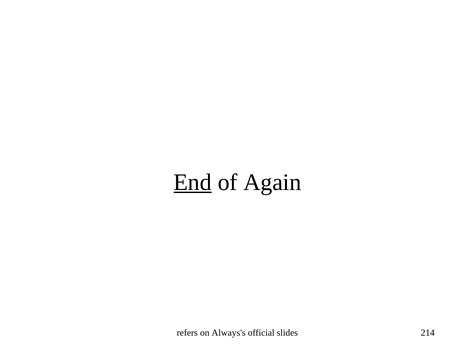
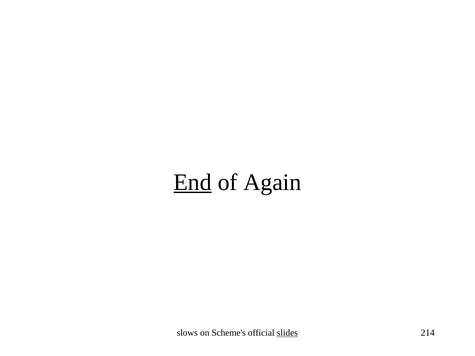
refers: refers -> slows
Always's: Always's -> Scheme's
slides underline: none -> present
